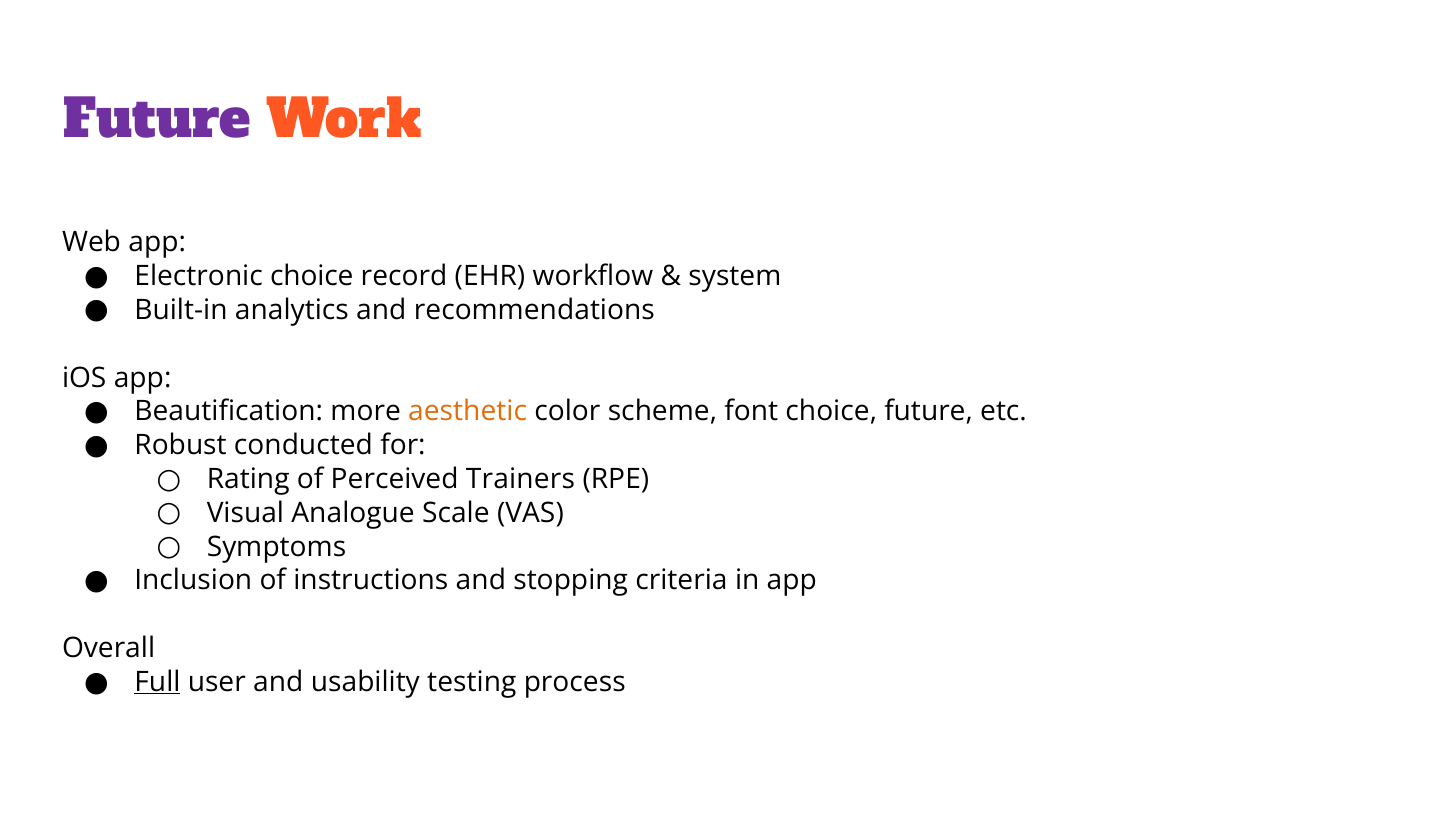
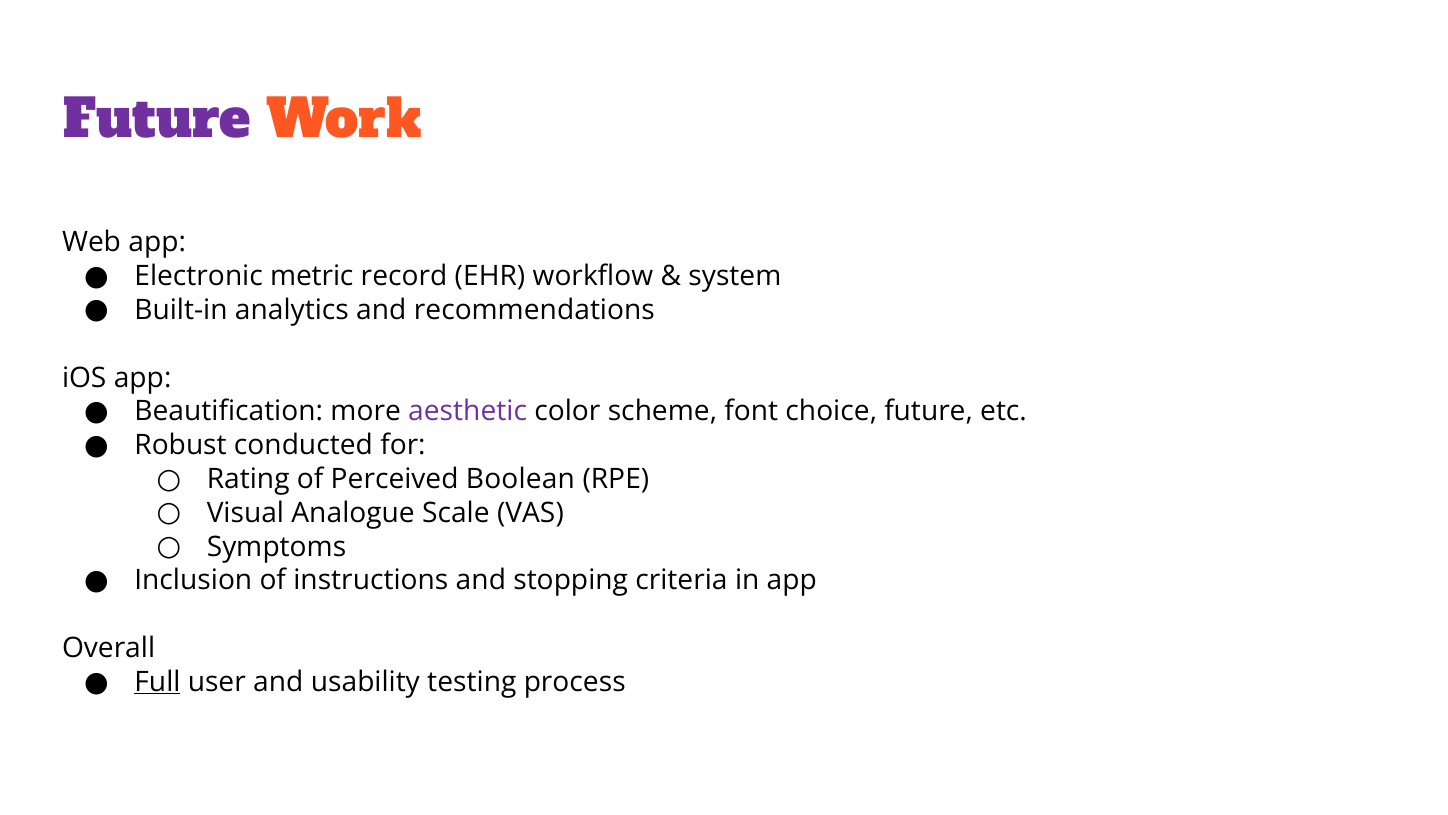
Electronic choice: choice -> metric
aesthetic colour: orange -> purple
Trainers: Trainers -> Boolean
